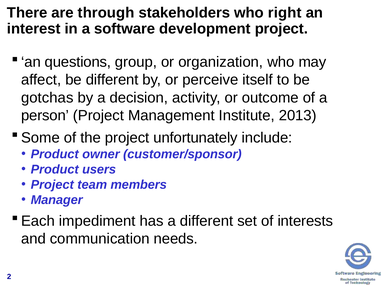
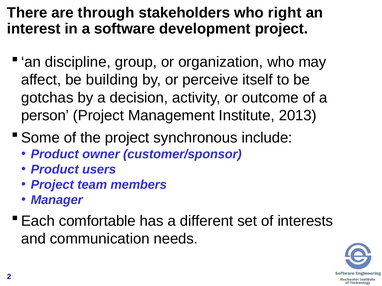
questions: questions -> discipline
be different: different -> building
unfortunately: unfortunately -> synchronous
impediment: impediment -> comfortable
